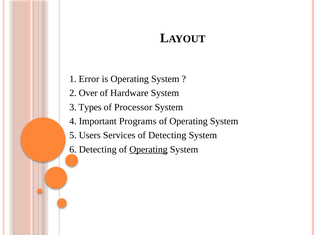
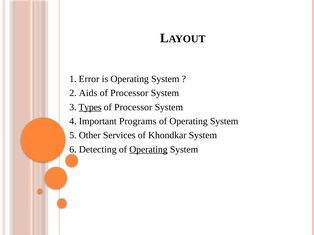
Over: Over -> Aids
Hardware at (129, 93): Hardware -> Processor
Types underline: none -> present
Users: Users -> Other
of Detecting: Detecting -> Khondkar
